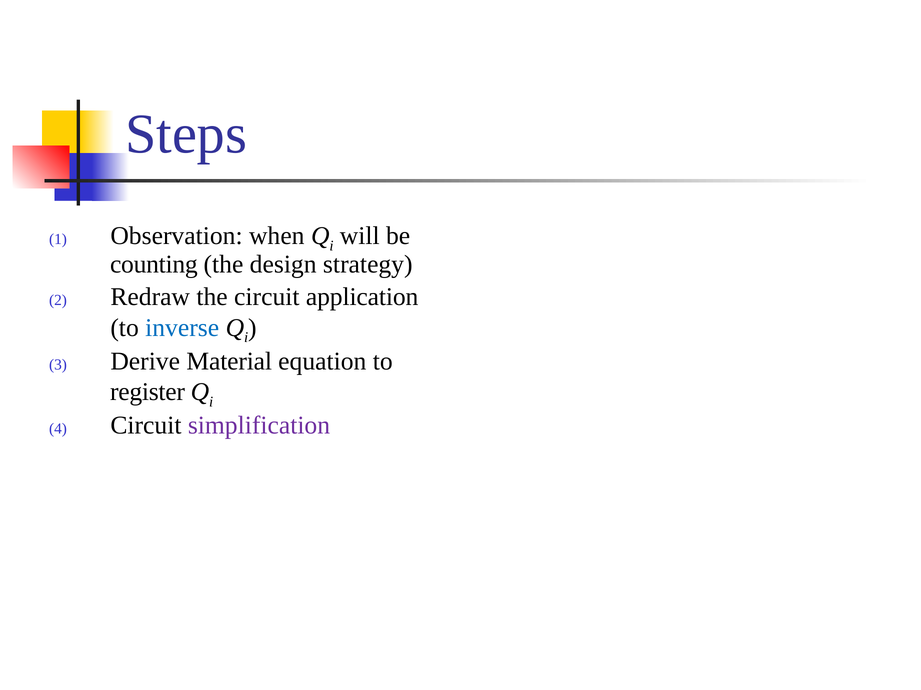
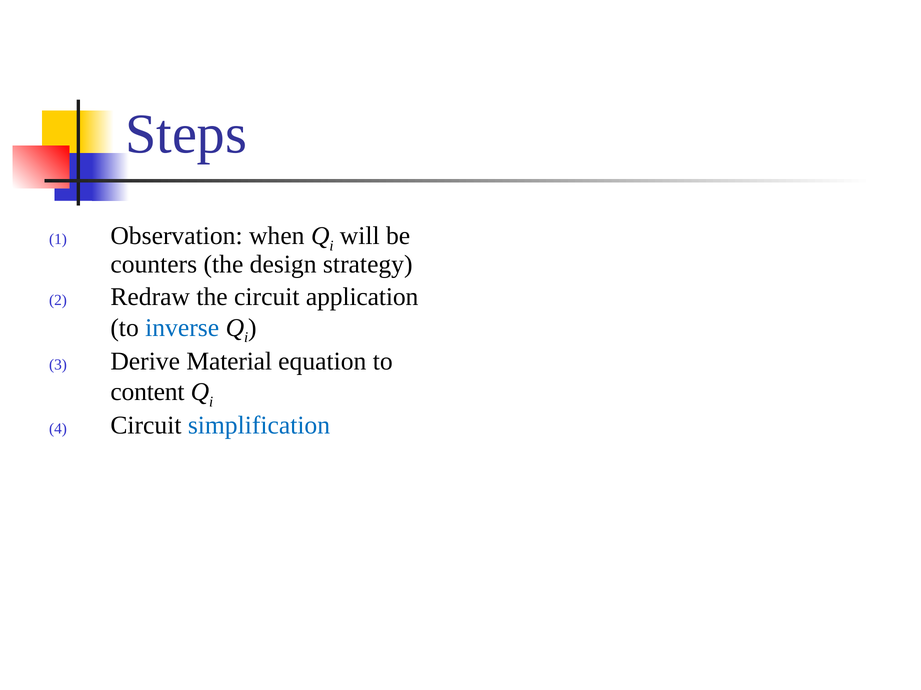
counting: counting -> counters
register: register -> content
simplification colour: purple -> blue
